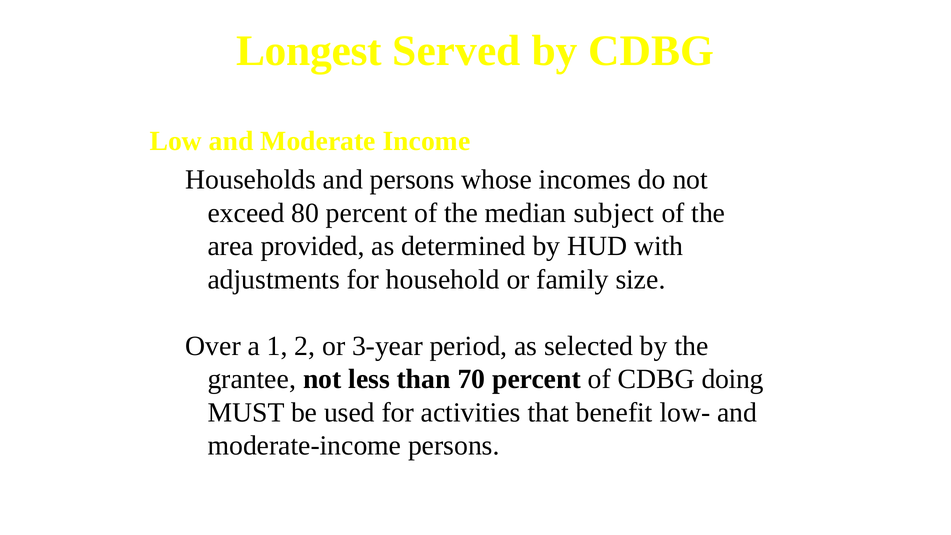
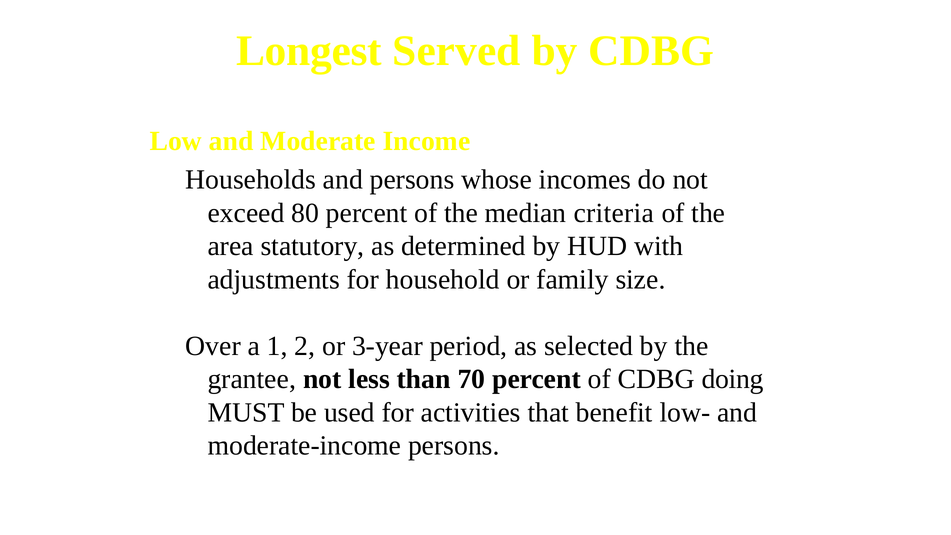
subject: subject -> criteria
provided: provided -> statutory
